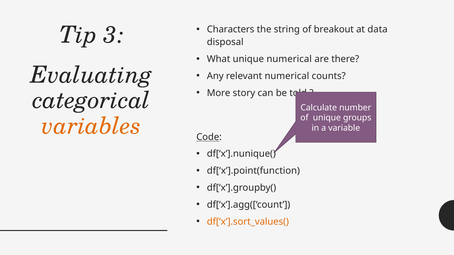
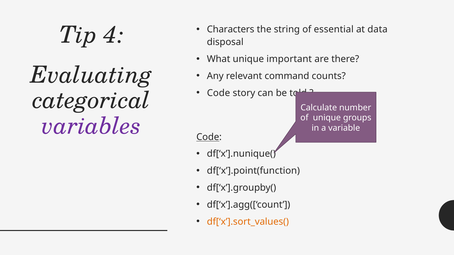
breakout: breakout -> essential
3: 3 -> 4
unique numerical: numerical -> important
relevant numerical: numerical -> command
More at (219, 93): More -> Code
variables colour: orange -> purple
